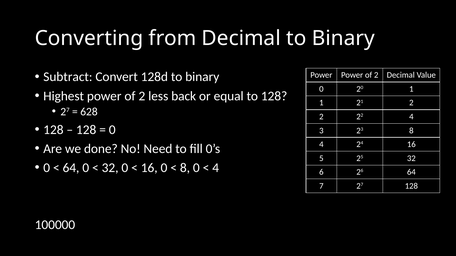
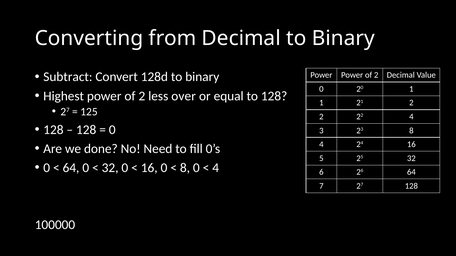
back: back -> over
628: 628 -> 125
